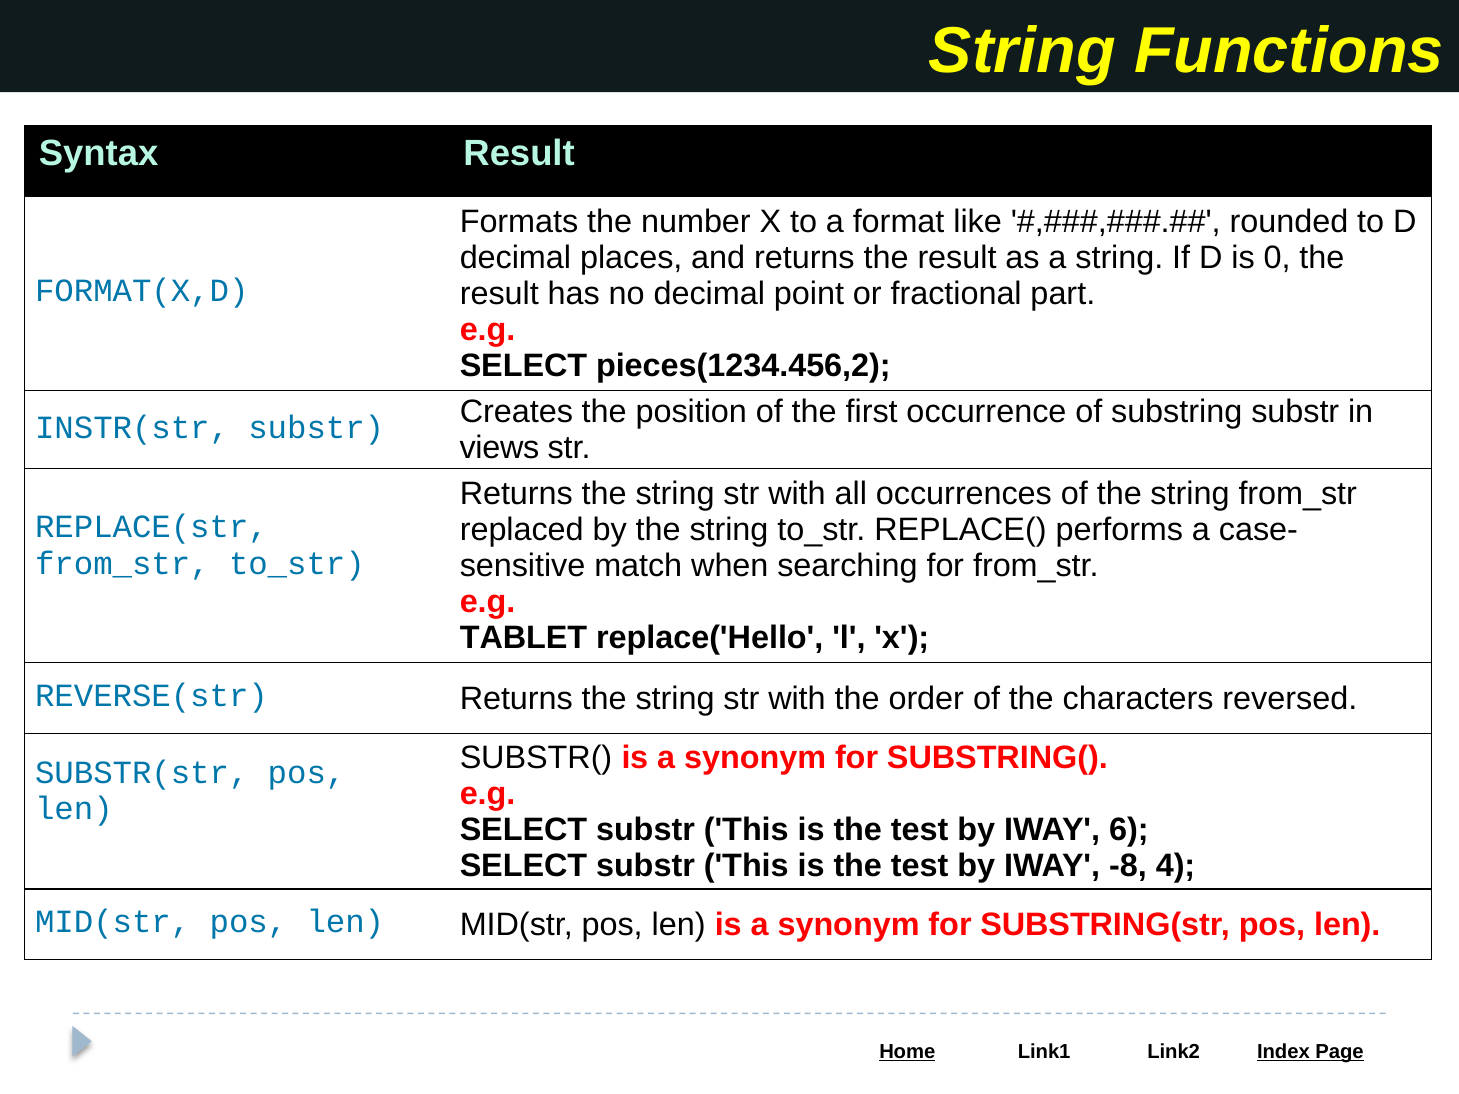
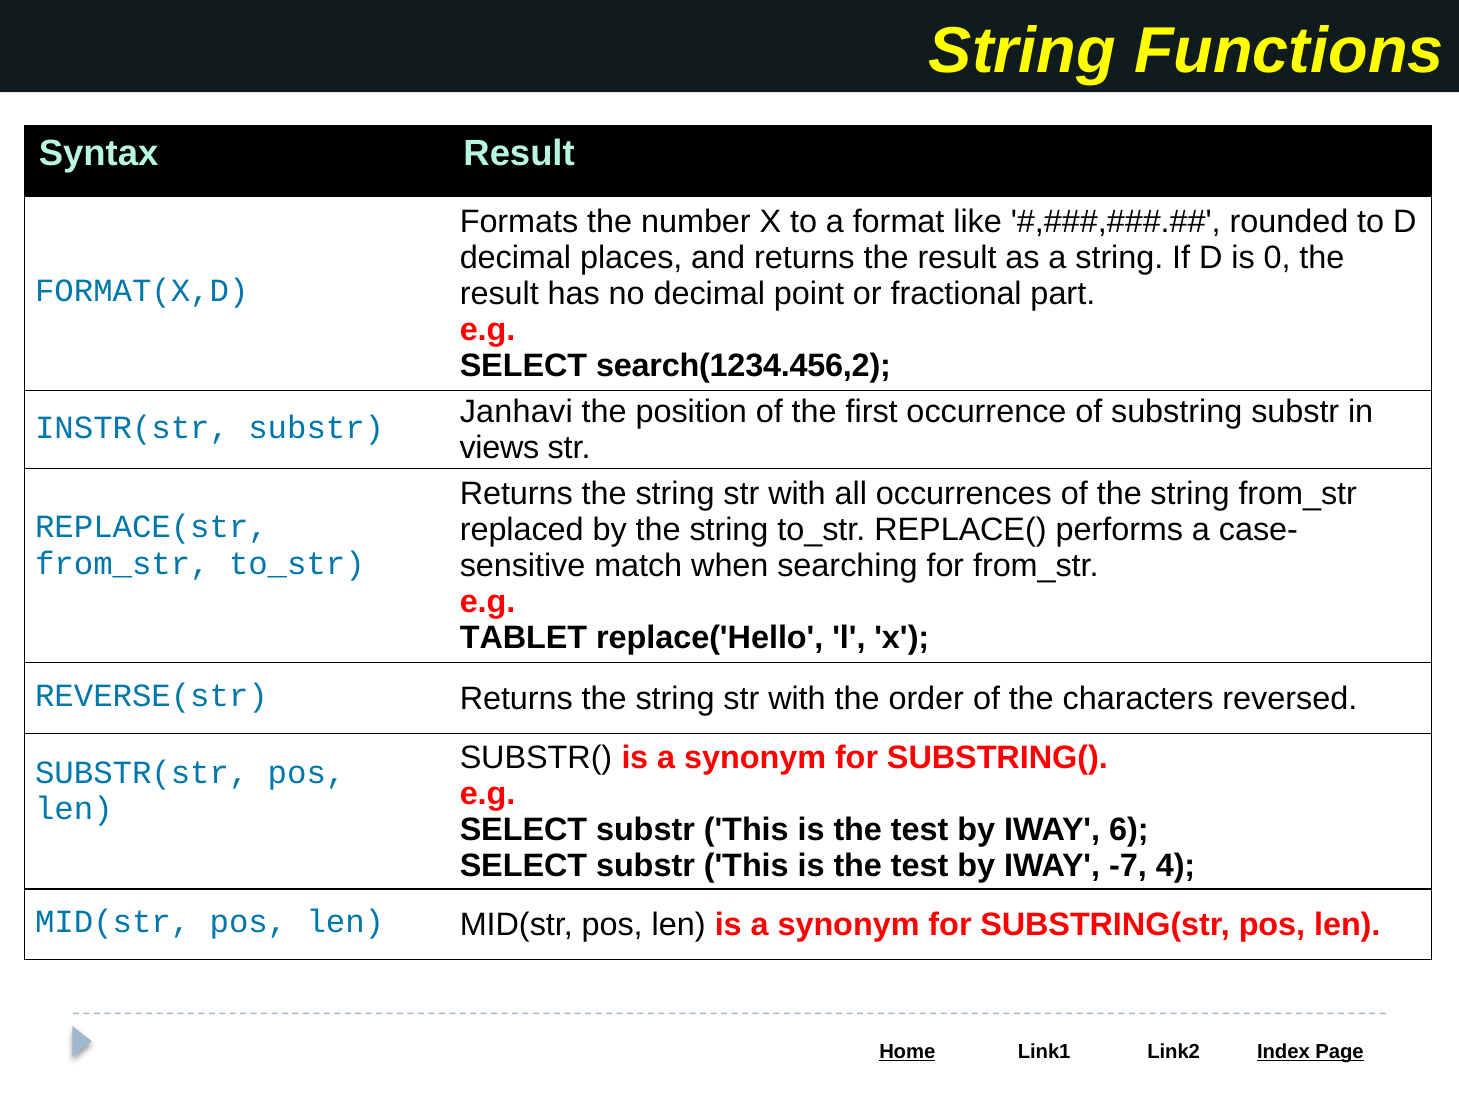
pieces(1234.456,2: pieces(1234.456,2 -> search(1234.456,2
Creates: Creates -> Janhavi
-8: -8 -> -7
